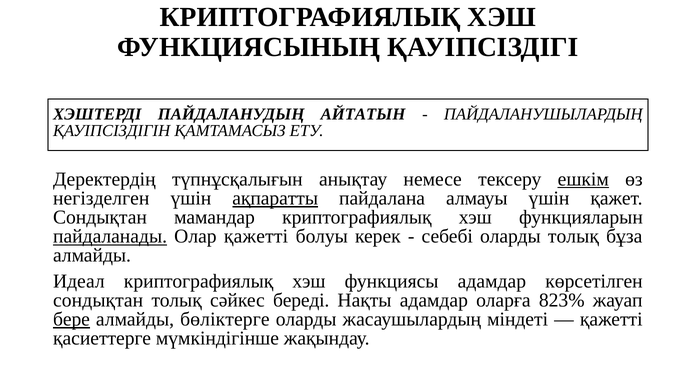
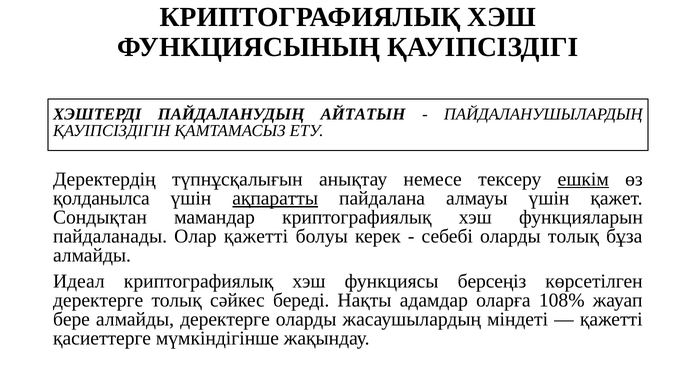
негізделген: негізделген -> қолданылса
пайдаланады underline: present -> none
функциясы адамдар: адамдар -> берсеңіз
сондықтан at (98, 300): сондықтан -> деректерге
823%: 823% -> 108%
бере underline: present -> none
алмайды бөліктерге: бөліктерге -> деректерге
